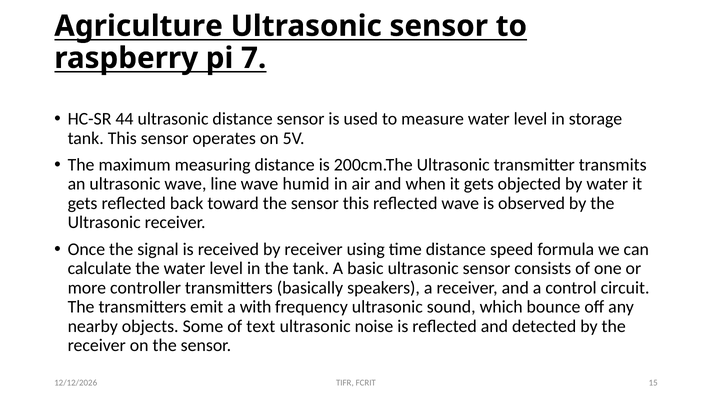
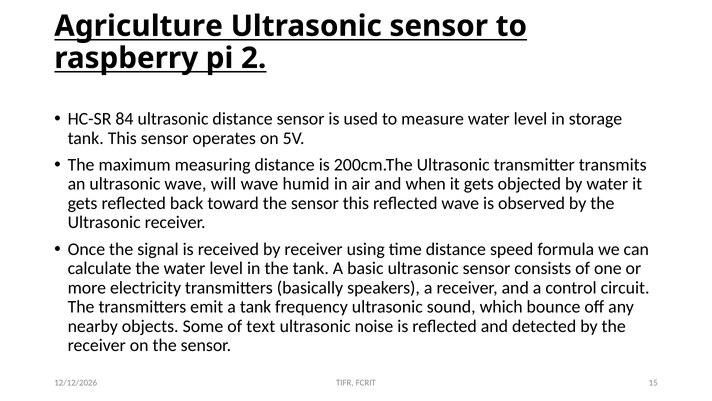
7: 7 -> 2
44: 44 -> 84
line: line -> will
controller: controller -> electricity
a with: with -> tank
